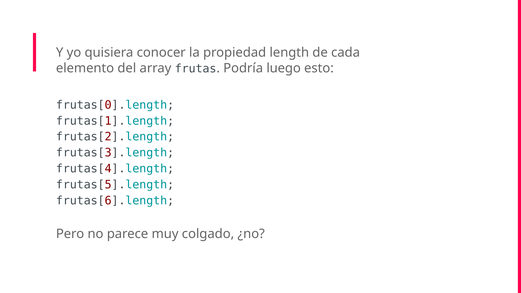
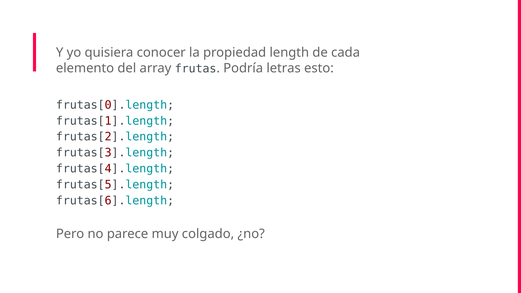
luego: luego -> letras
